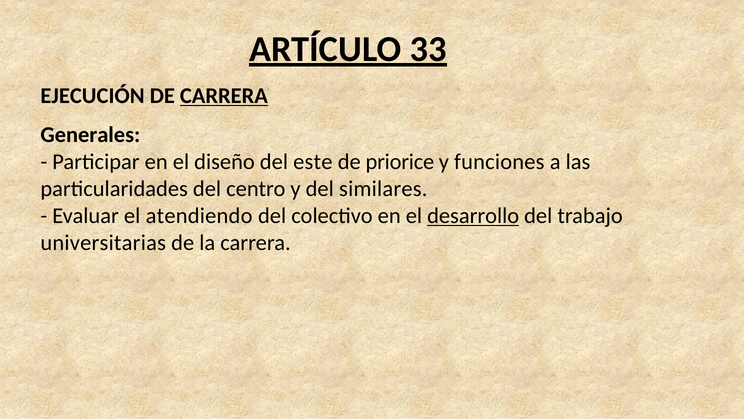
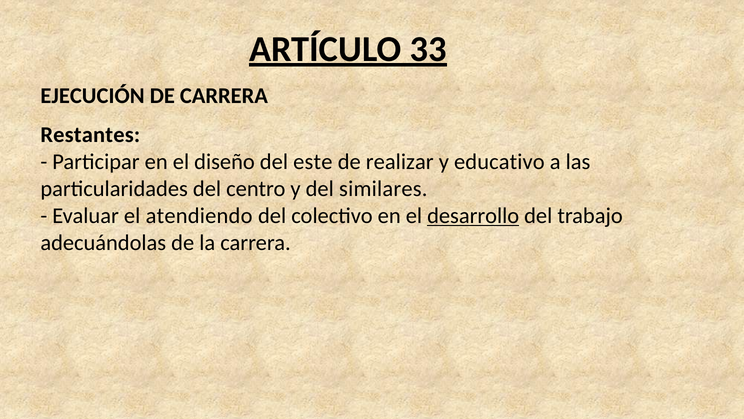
CARRERA at (224, 96) underline: present -> none
Generales: Generales -> Restantes
priorice: priorice -> realizar
funciones: funciones -> educativo
universitarias: universitarias -> adecuándolas
